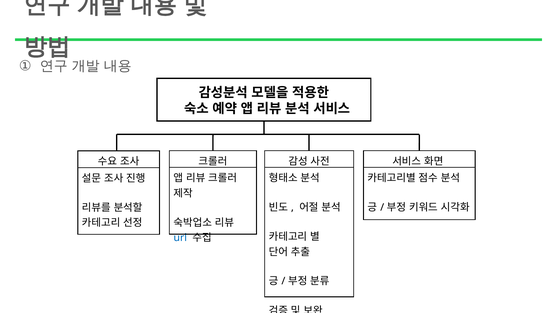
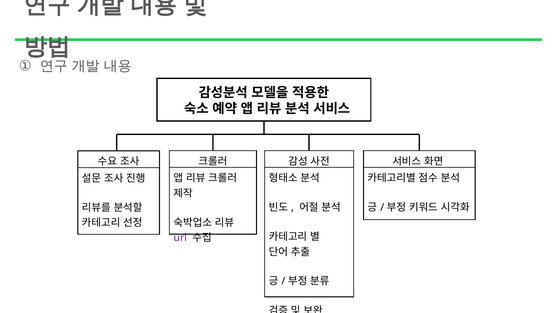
url colour: blue -> purple
